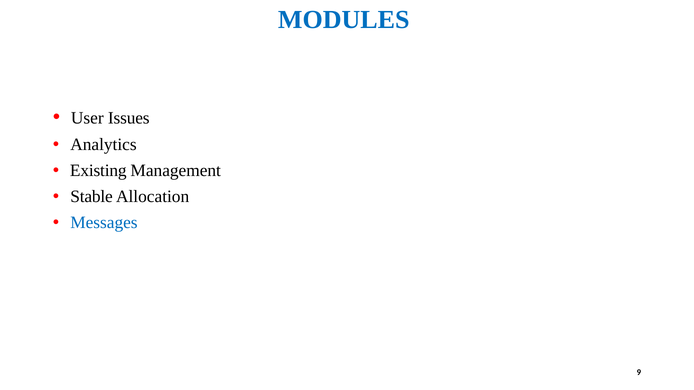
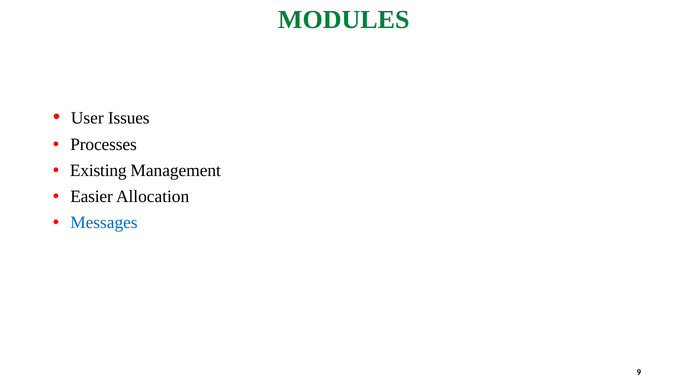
MODULES colour: blue -> green
Analytics: Analytics -> Processes
Stable: Stable -> Easier
